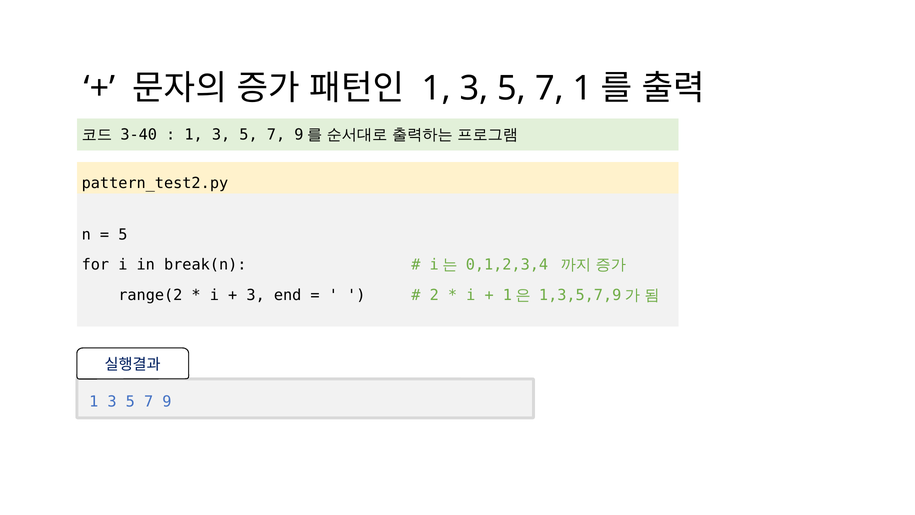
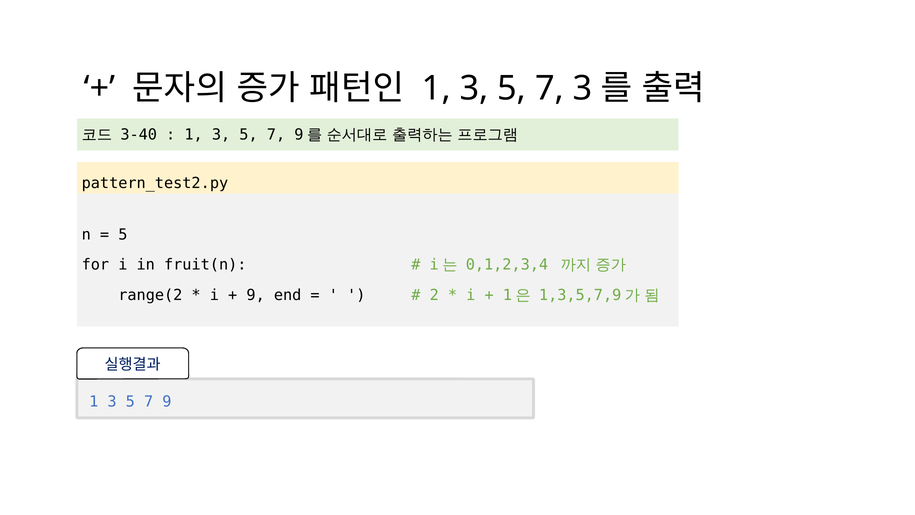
7 1: 1 -> 3
break(n: break(n -> fruit(n
3 at (256, 295): 3 -> 9
